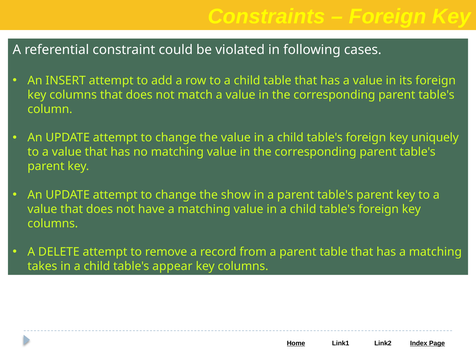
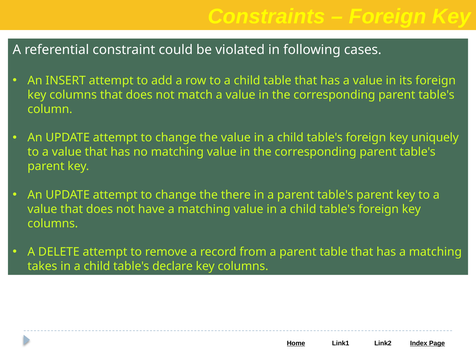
show: show -> there
appear: appear -> declare
